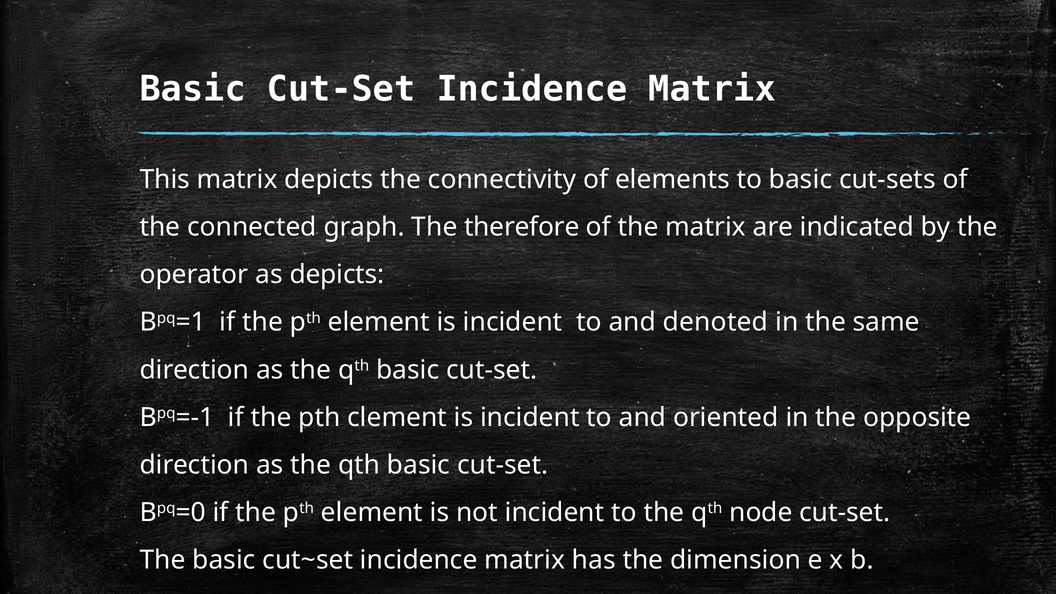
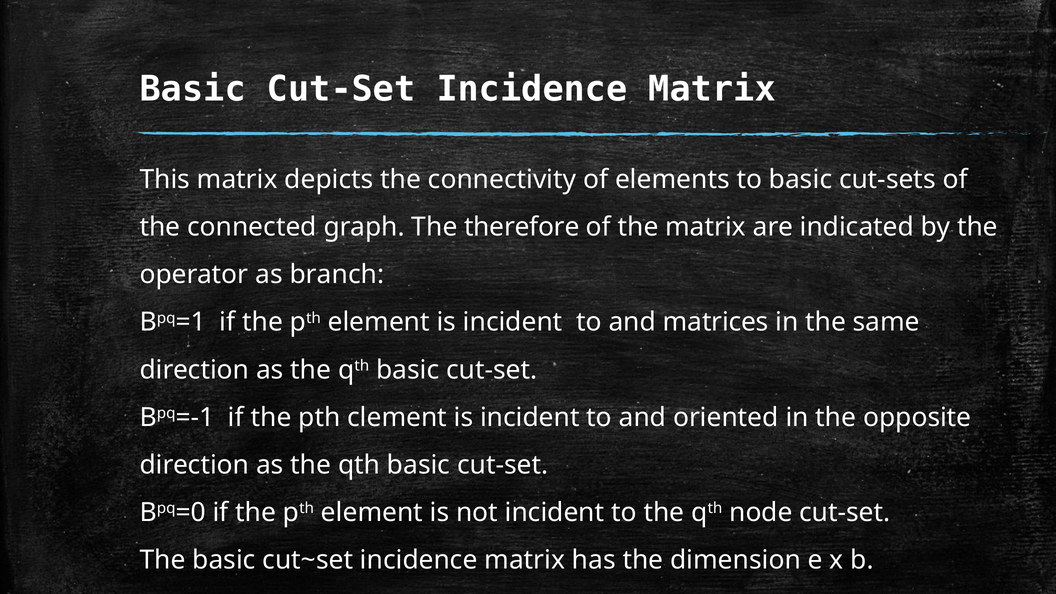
as depicts: depicts -> branch
denoted: denoted -> matrices
